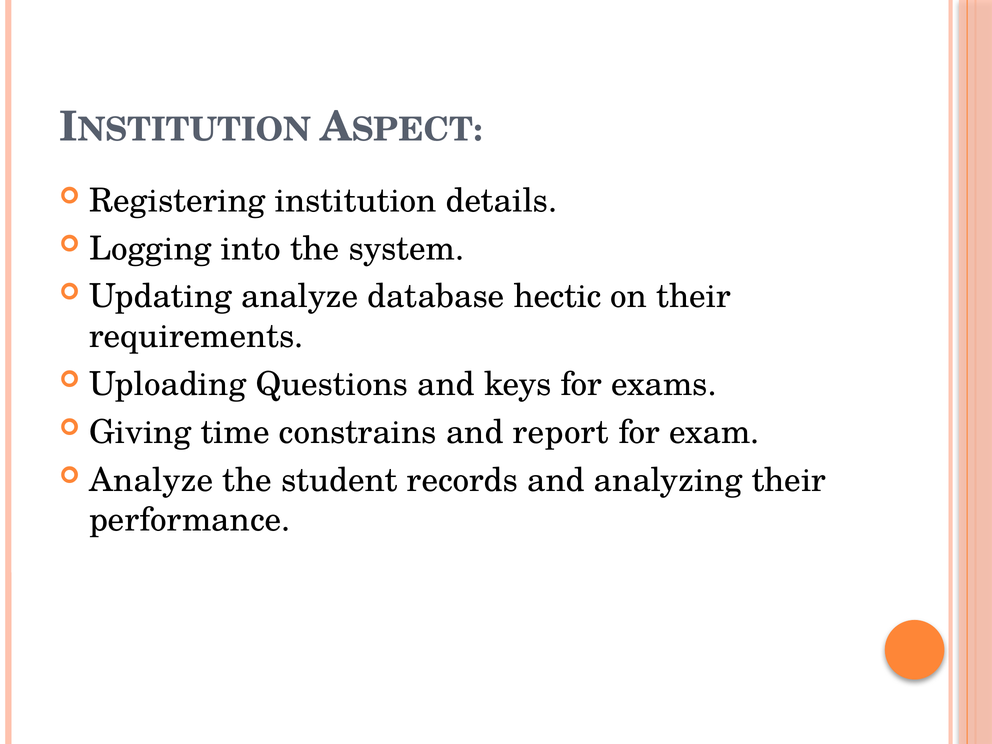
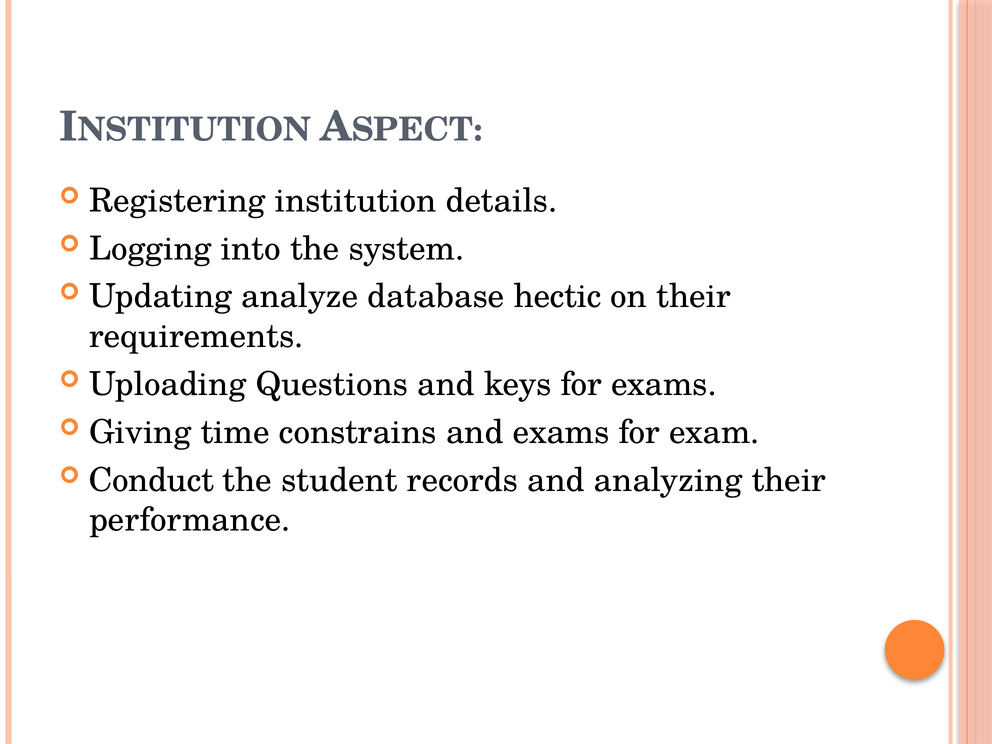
and report: report -> exams
Analyze at (151, 480): Analyze -> Conduct
